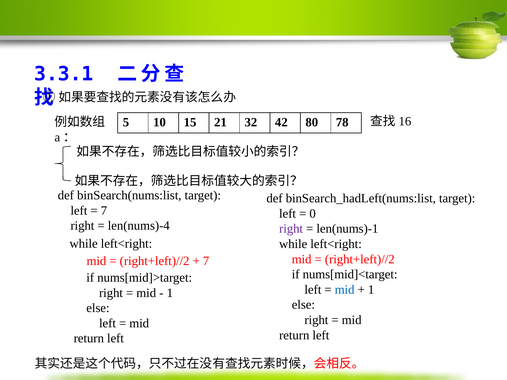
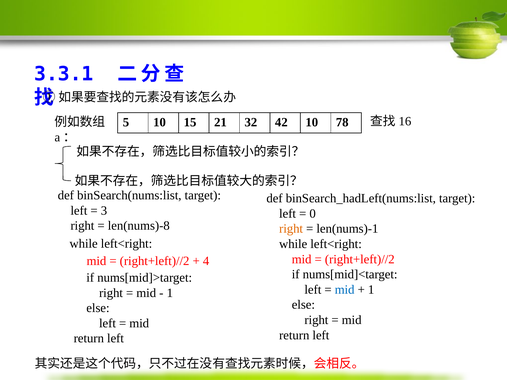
42 80: 80 -> 10
7 at (104, 211): 7 -> 3
len(nums)-4: len(nums)-4 -> len(nums)-8
right at (291, 229) colour: purple -> orange
7 at (206, 261): 7 -> 4
